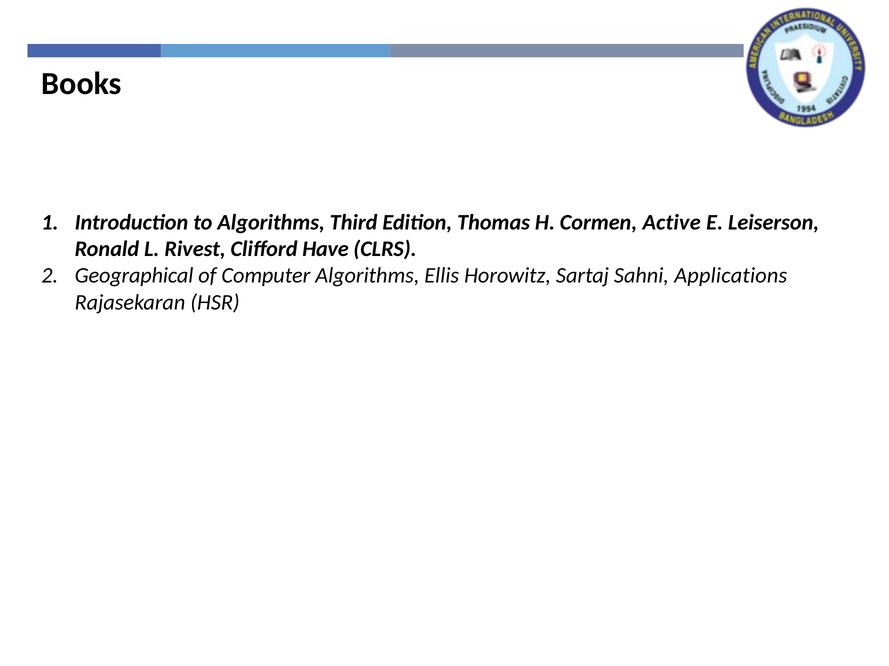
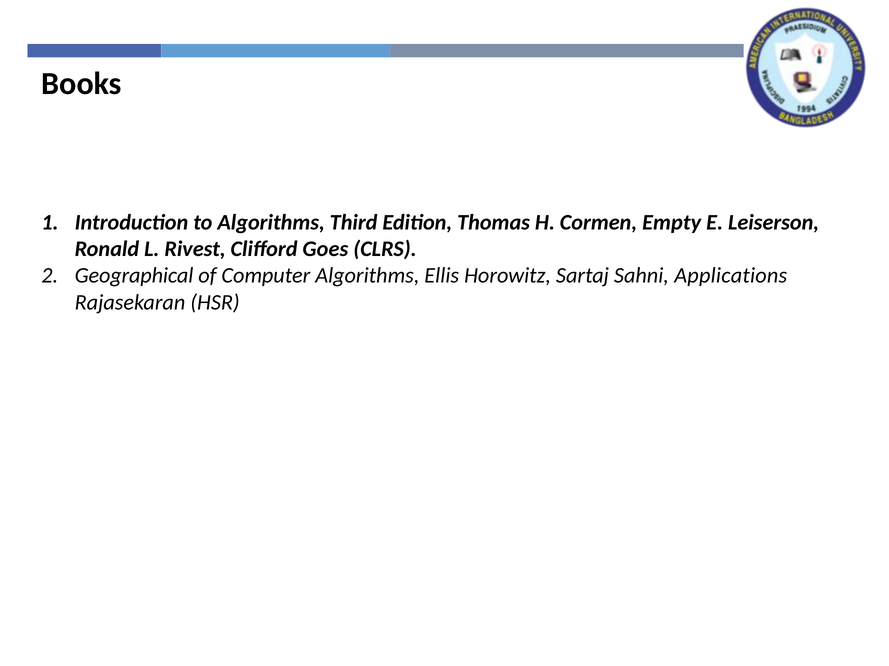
Active: Active -> Empty
Have: Have -> Goes
